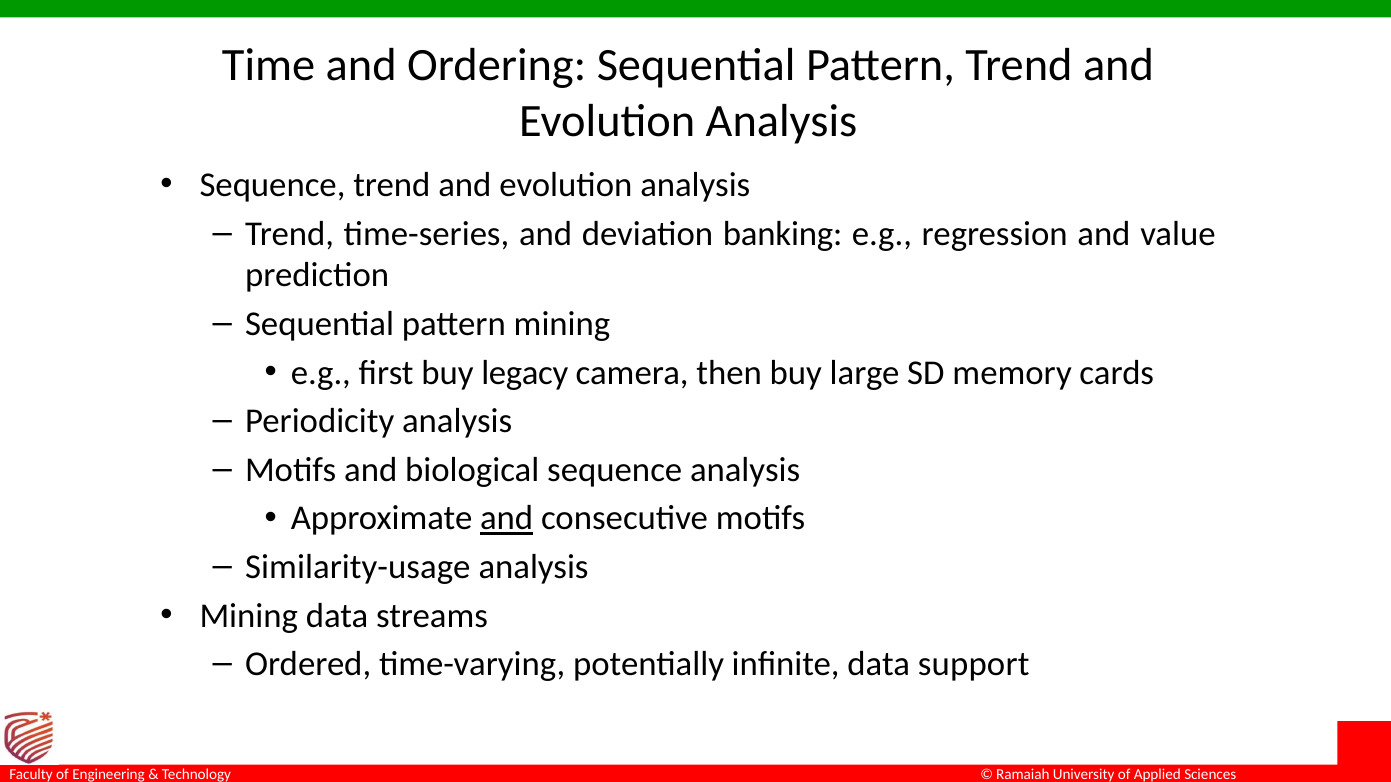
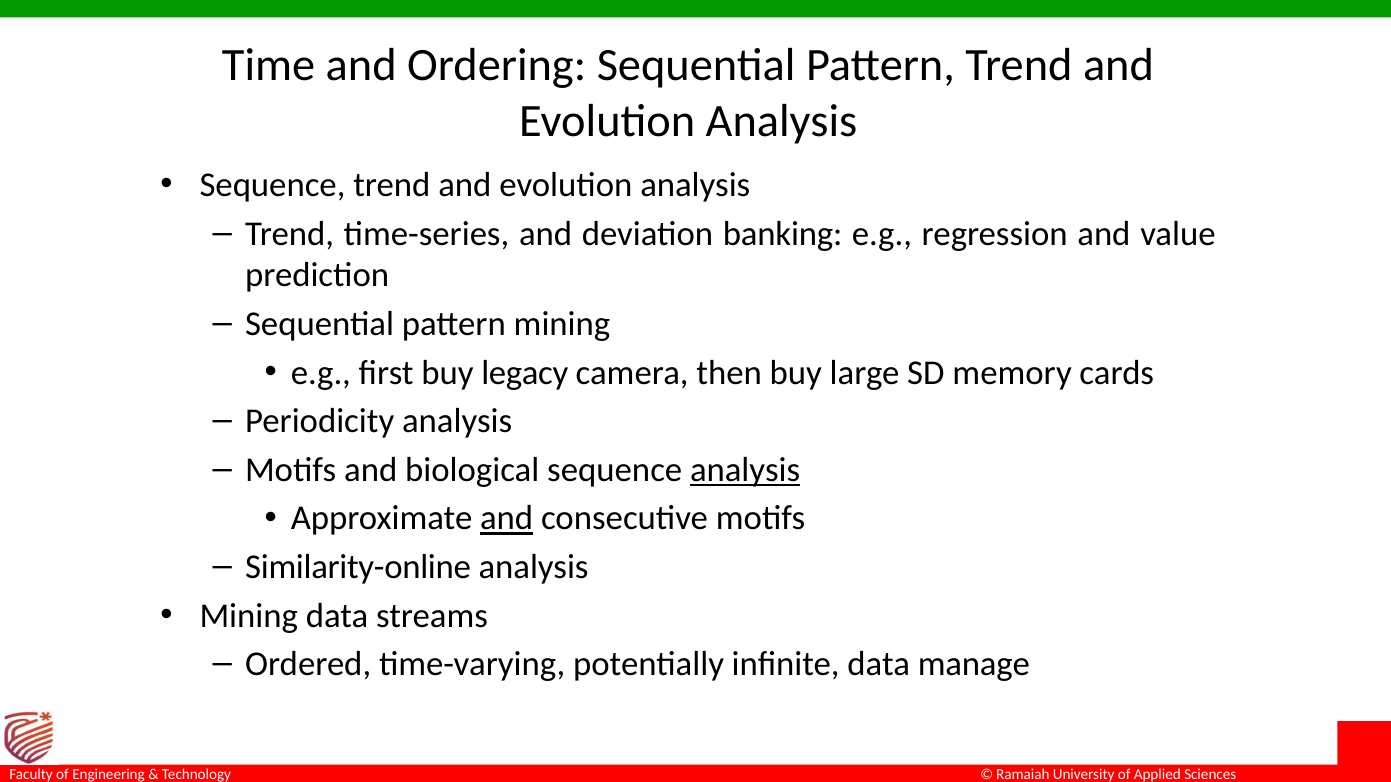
analysis at (745, 470) underline: none -> present
Similarity-usage: Similarity-usage -> Similarity-online
support: support -> manage
